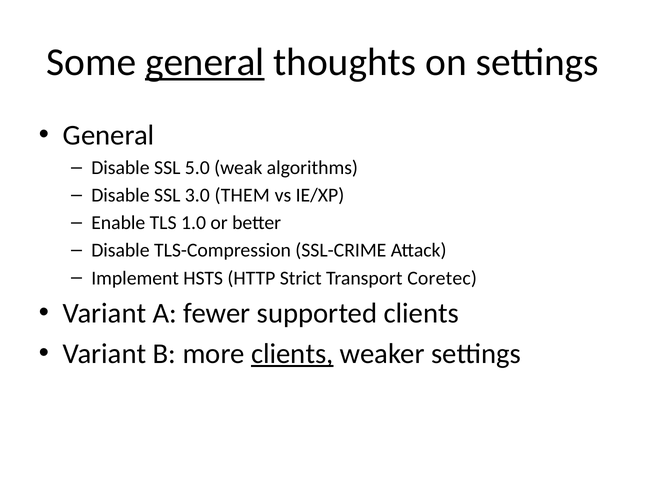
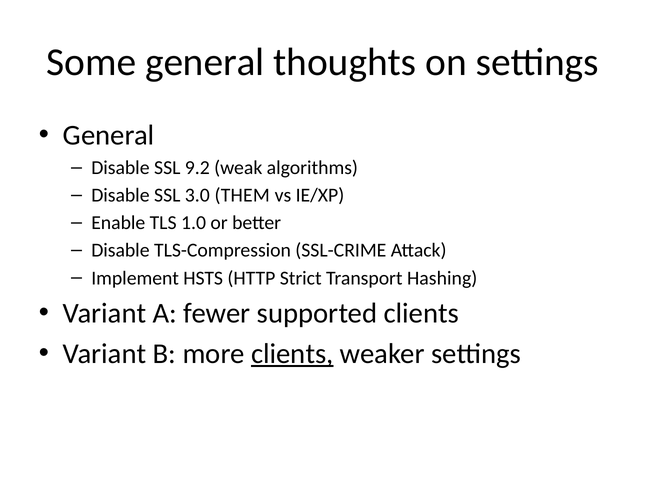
general at (205, 63) underline: present -> none
5.0: 5.0 -> 9.2
Coretec: Coretec -> Hashing
